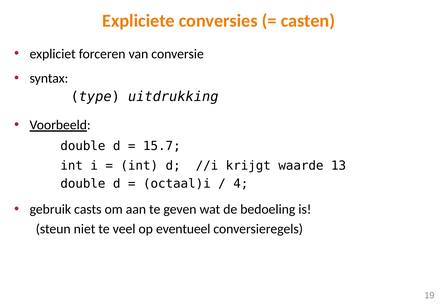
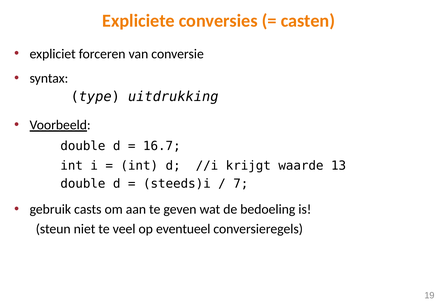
15.7: 15.7 -> 16.7
octaal)i: octaal)i -> steeds)i
4: 4 -> 7
